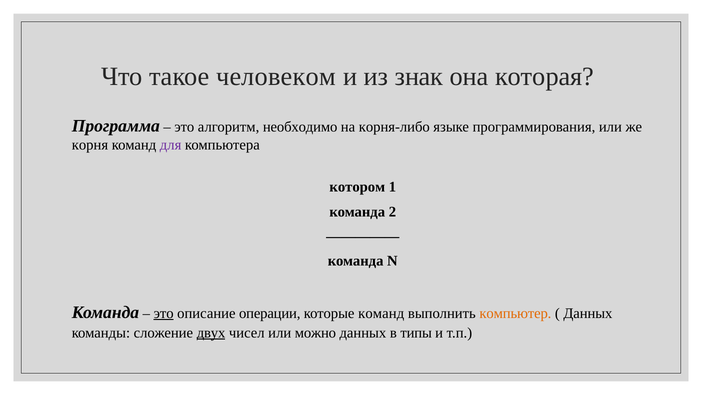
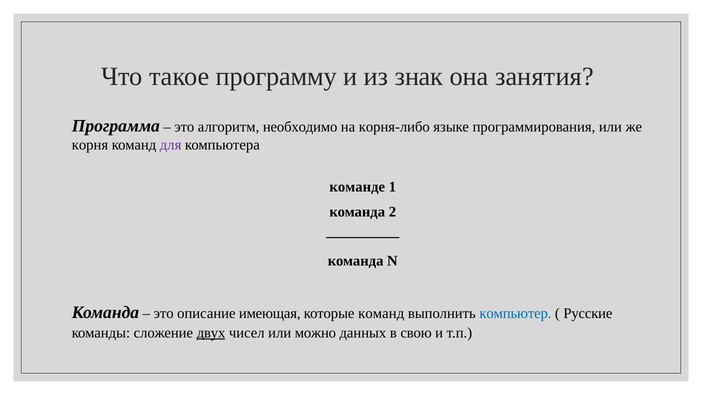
человеком: человеком -> программу
которая: которая -> занятия
котором: котором -> команде
это at (164, 313) underline: present -> none
операции: операции -> имеющая
компьютер colour: orange -> blue
Данных at (588, 313): Данных -> Русские
типы: типы -> свою
